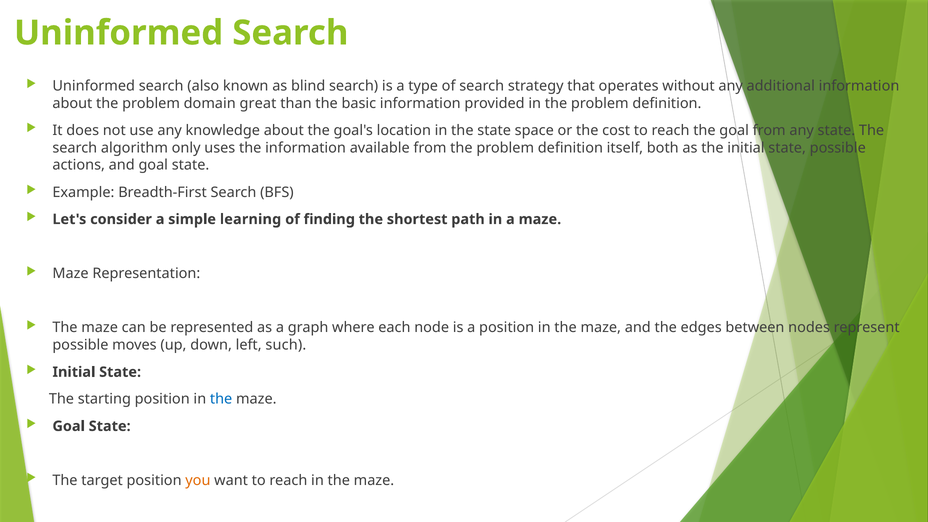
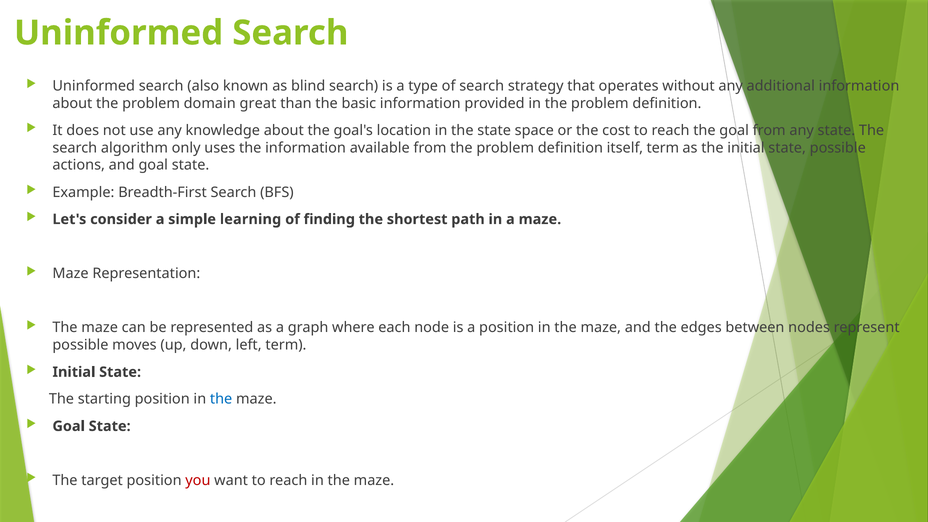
itself both: both -> term
left such: such -> term
you colour: orange -> red
